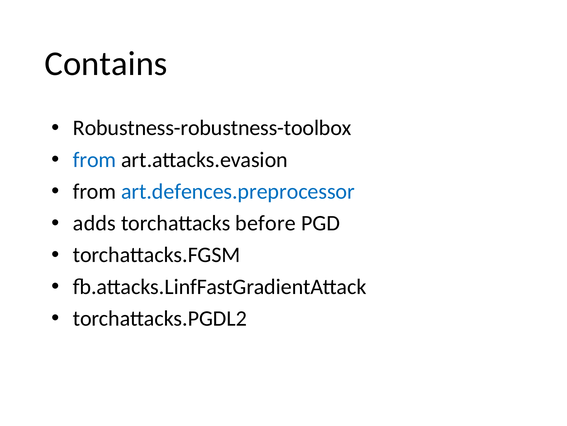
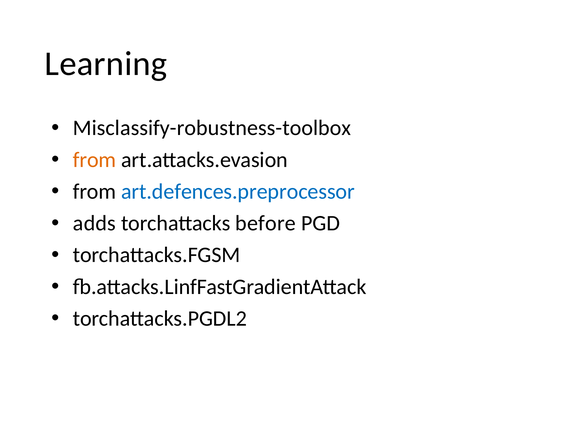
Contains: Contains -> Learning
Robustness-robustness-toolbox: Robustness-robustness-toolbox -> Misclassify-robustness-toolbox
from at (95, 159) colour: blue -> orange
